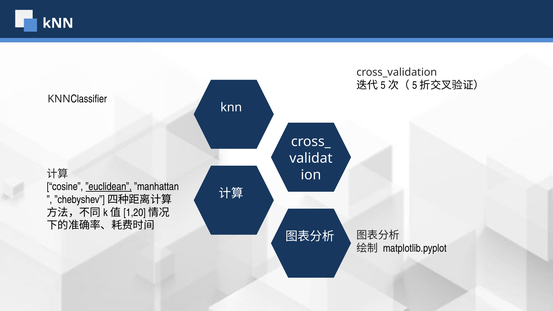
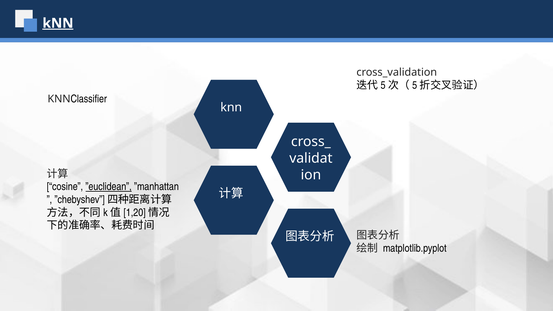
kNN at (58, 23) underline: none -> present
